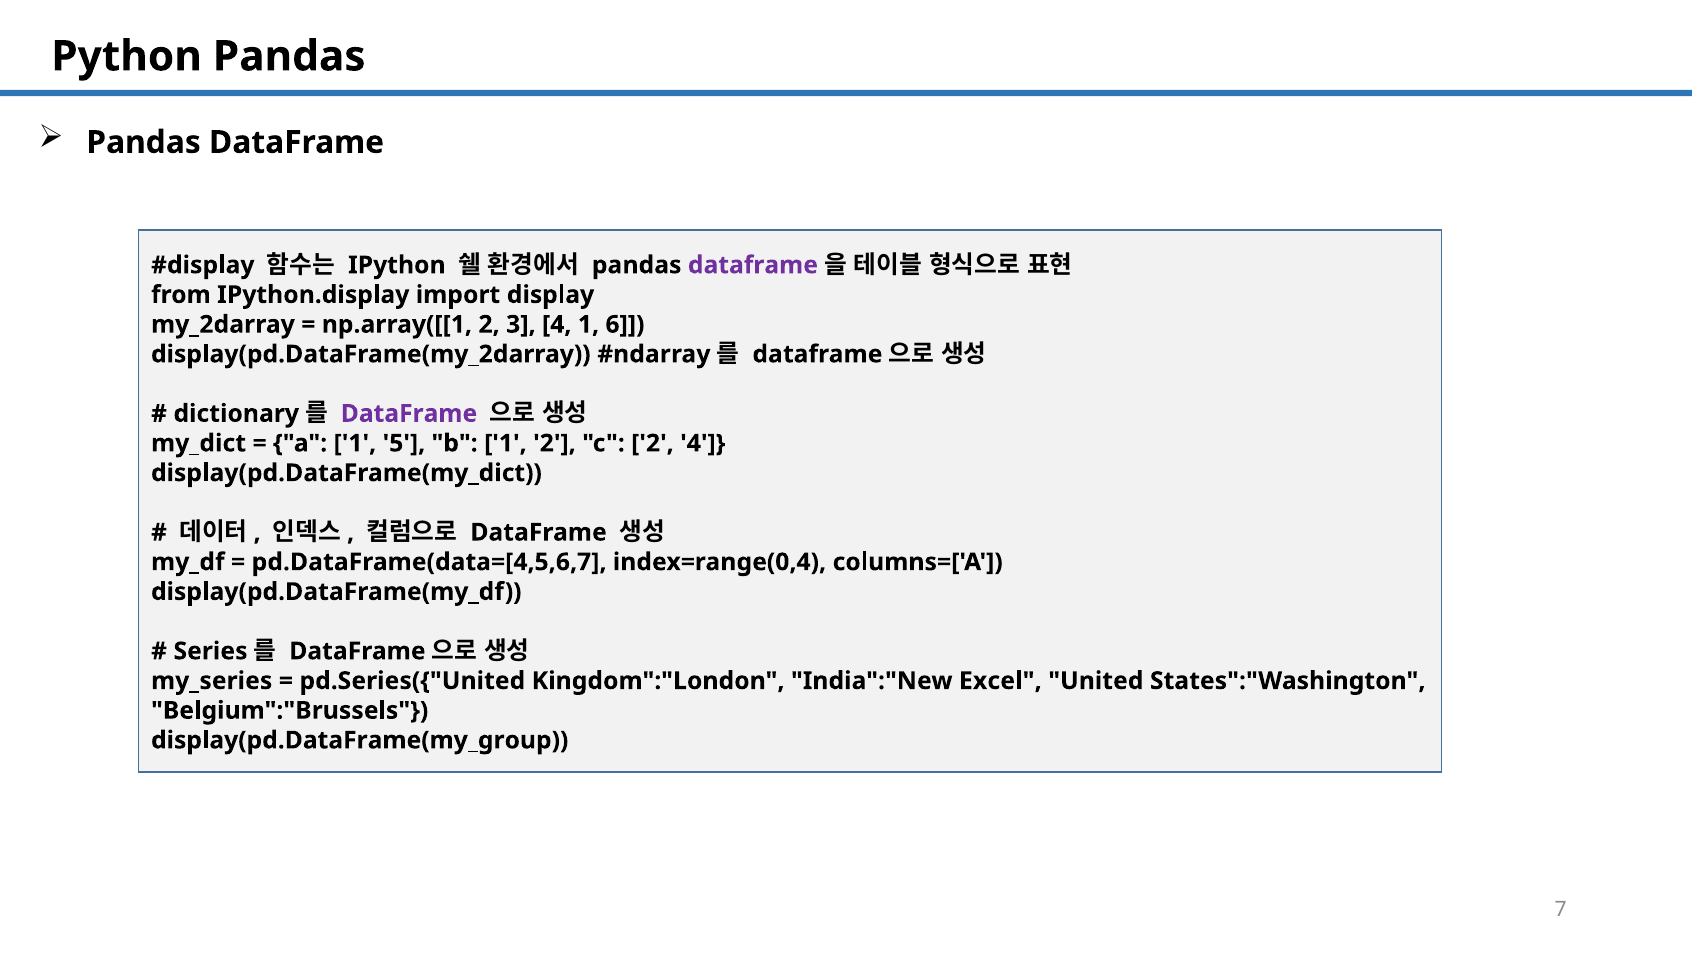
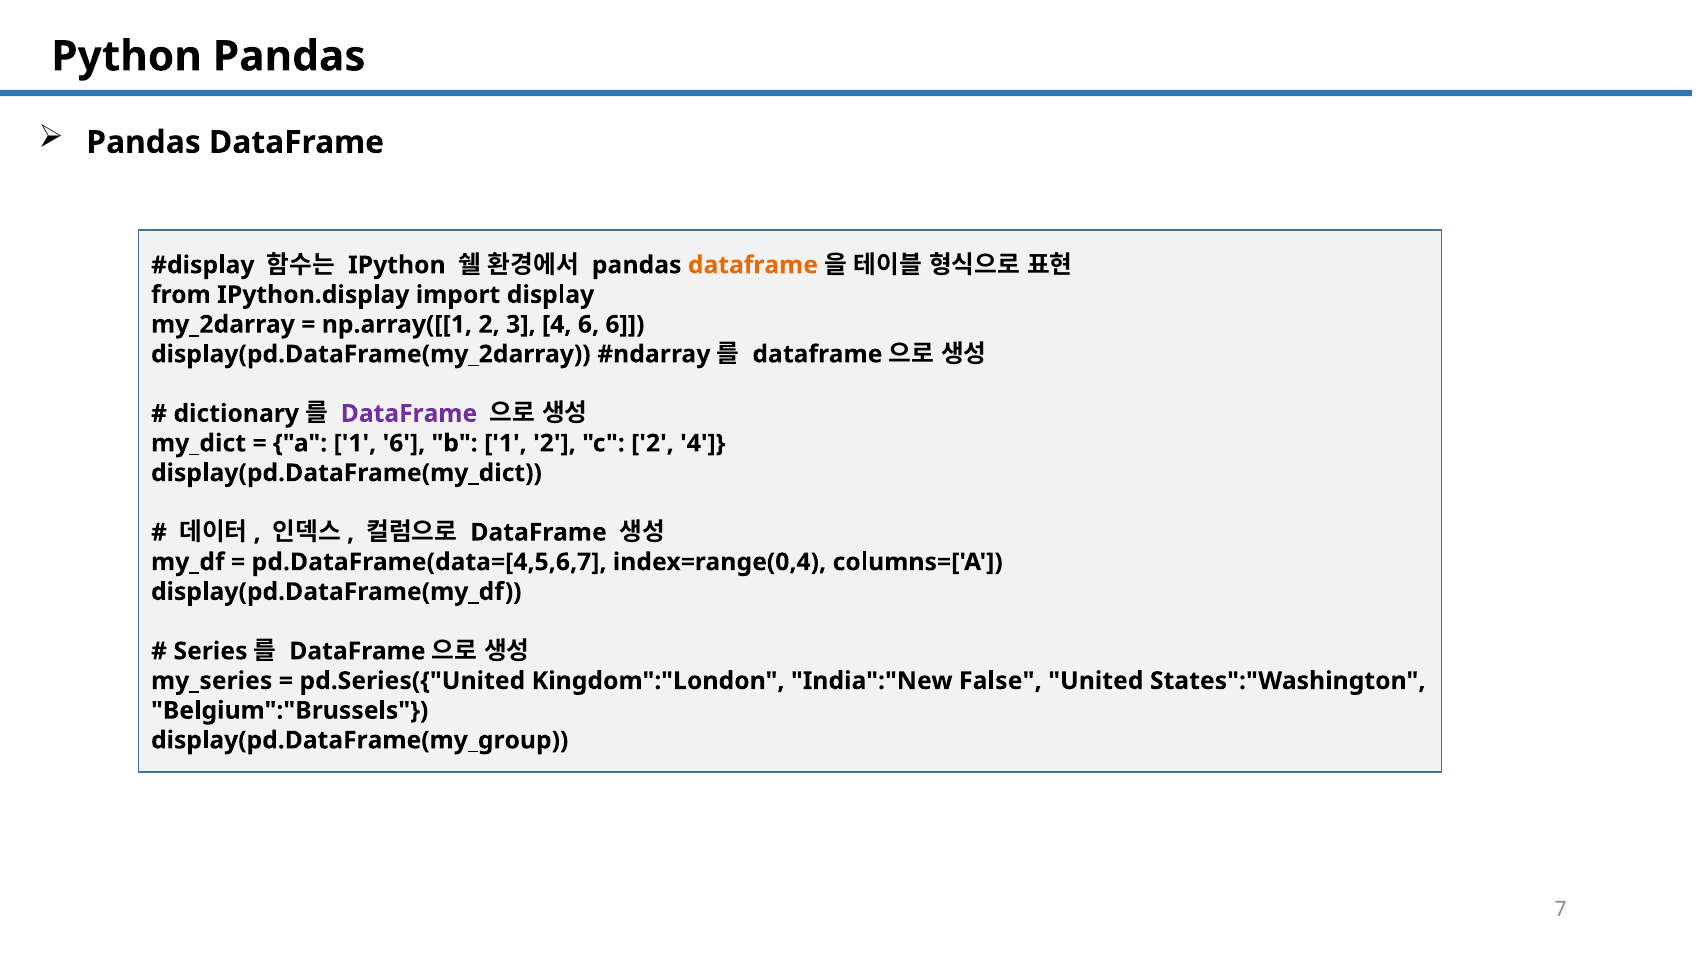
dataframe at (753, 265) colour: purple -> orange
4 1: 1 -> 6
1 5: 5 -> 6
Excel: Excel -> False
